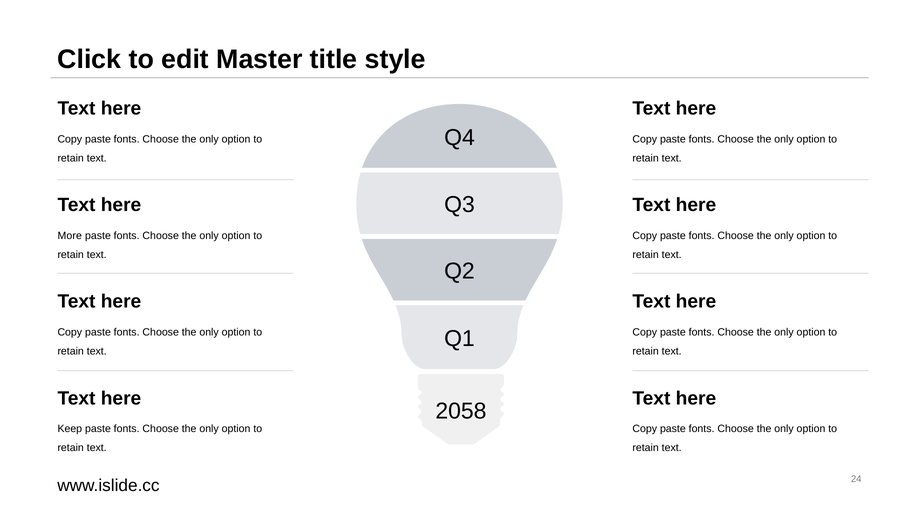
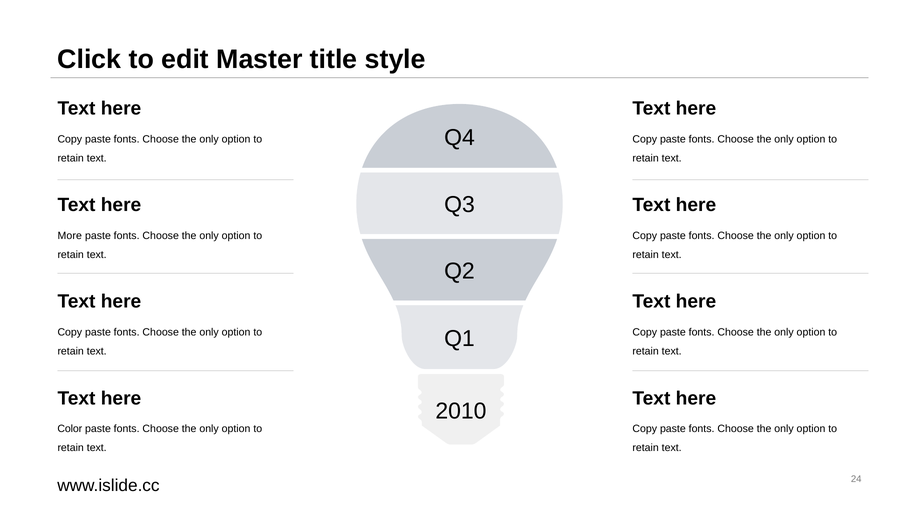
2058: 2058 -> 2010
Keep: Keep -> Color
